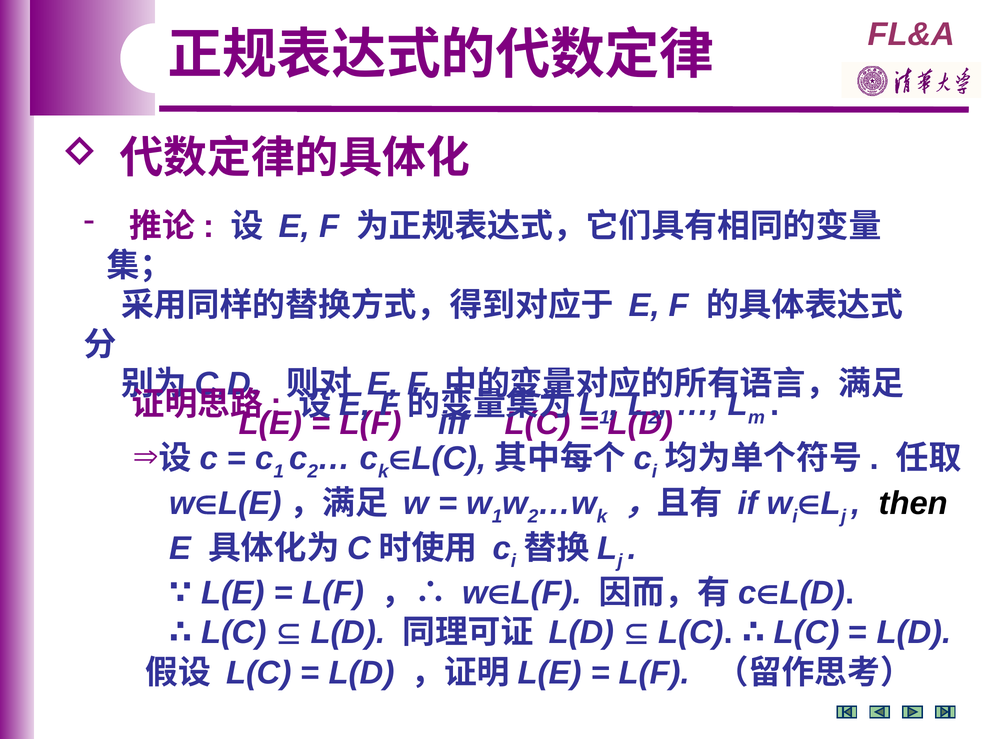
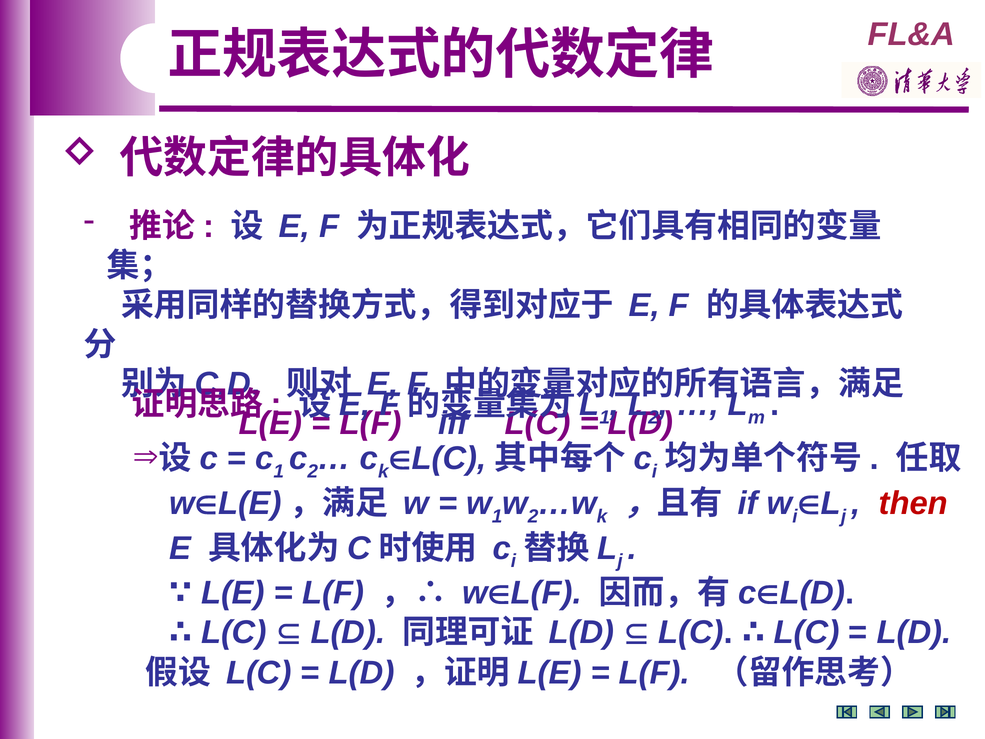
then colour: black -> red
